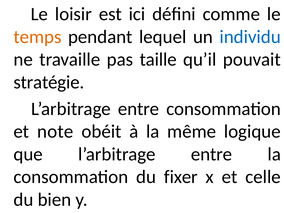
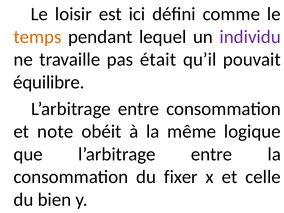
individu colour: blue -> purple
taille: taille -> était
stratégie: stratégie -> équilibre
